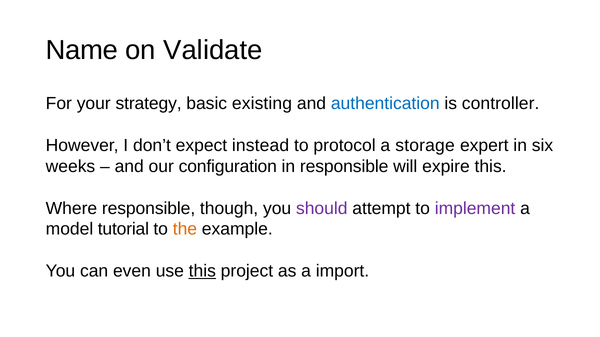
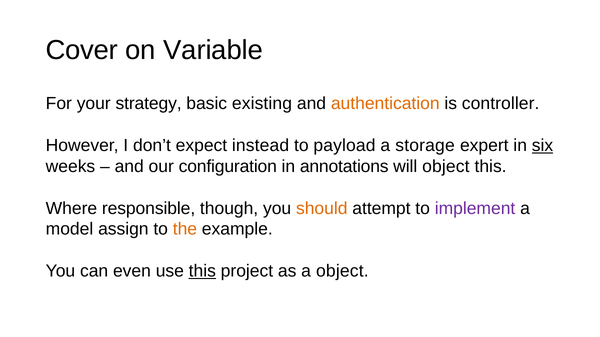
Name: Name -> Cover
Validate: Validate -> Variable
authentication colour: blue -> orange
protocol: protocol -> payload
six underline: none -> present
in responsible: responsible -> annotations
will expire: expire -> object
should colour: purple -> orange
tutorial: tutorial -> assign
a import: import -> object
